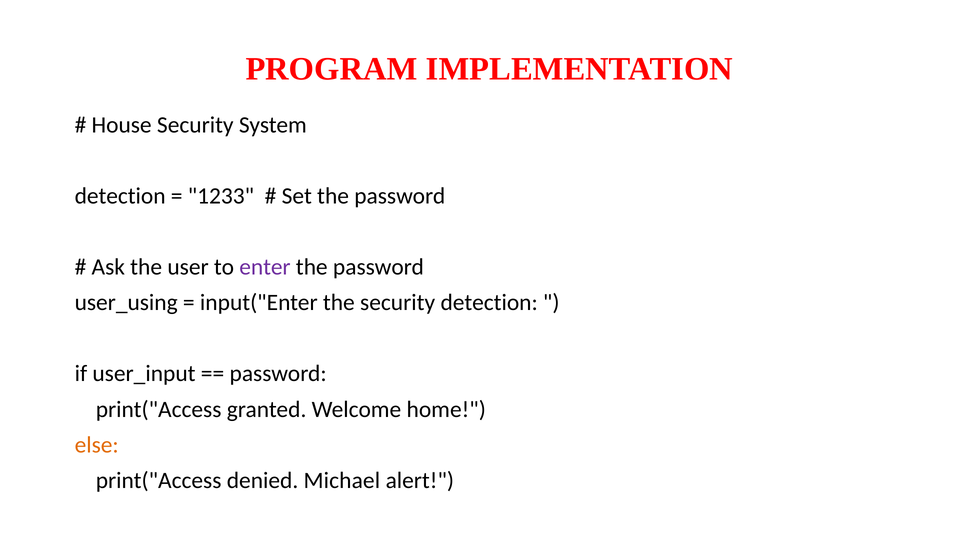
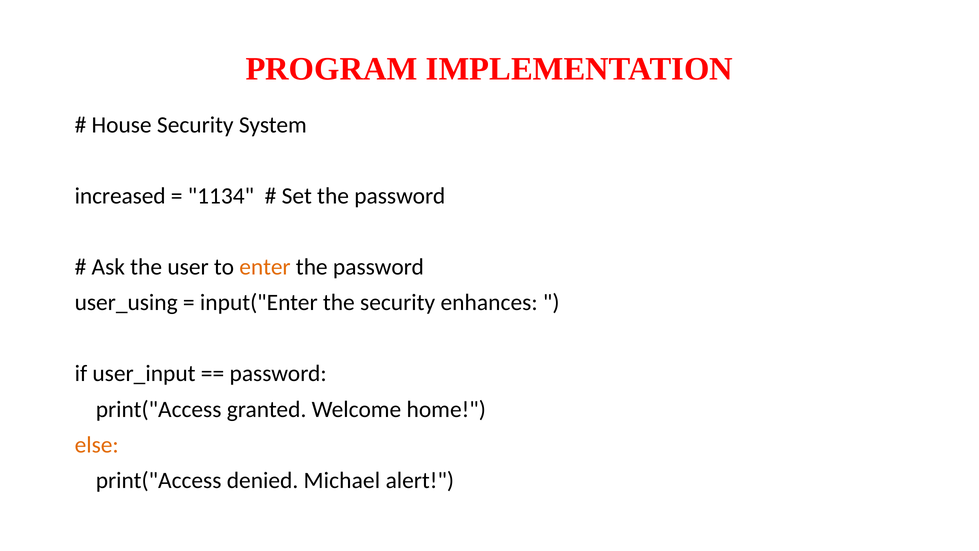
detection at (120, 196): detection -> increased
1233: 1233 -> 1134
enter colour: purple -> orange
security detection: detection -> enhances
